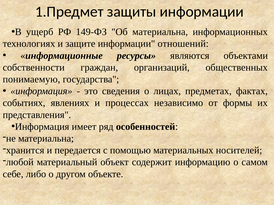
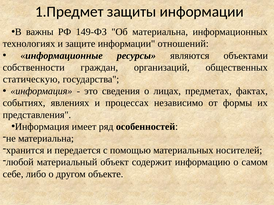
ущерб: ущерб -> важны
понимаемую: понимаемую -> статическую
